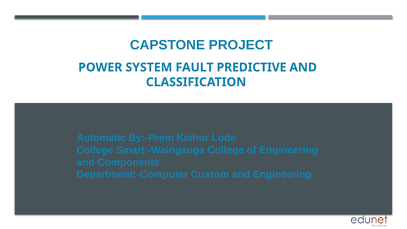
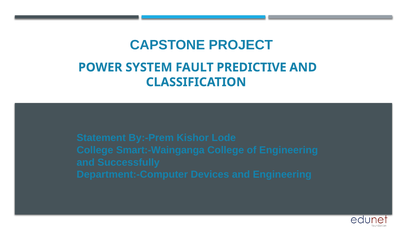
Automatic: Automatic -> Statement
Components: Components -> Successfully
Custom: Custom -> Devices
